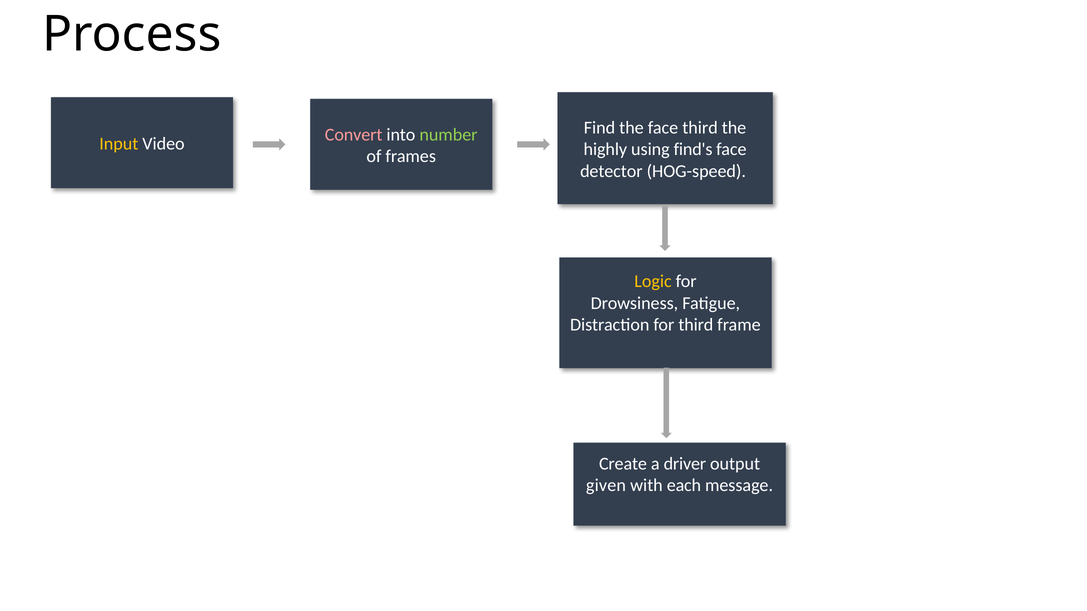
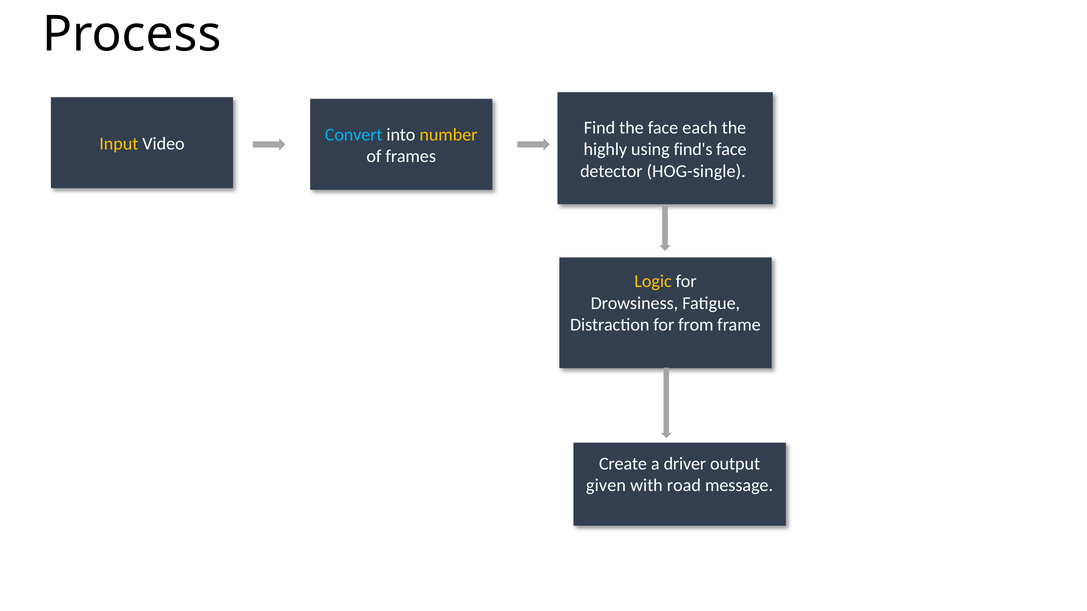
face third: third -> each
Convert colour: pink -> light blue
number colour: light green -> yellow
HOG-speed: HOG-speed -> HOG-single
for third: third -> from
each: each -> road
